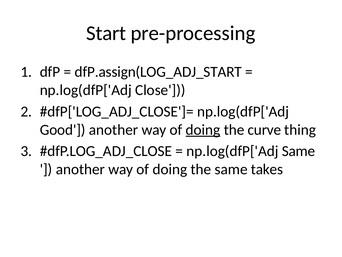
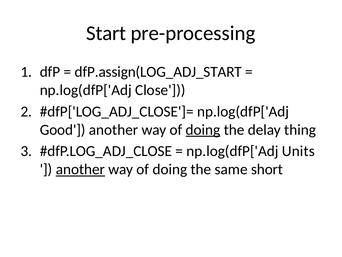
curve: curve -> delay
np.log(dfP['Adj Same: Same -> Units
another at (80, 169) underline: none -> present
takes: takes -> short
